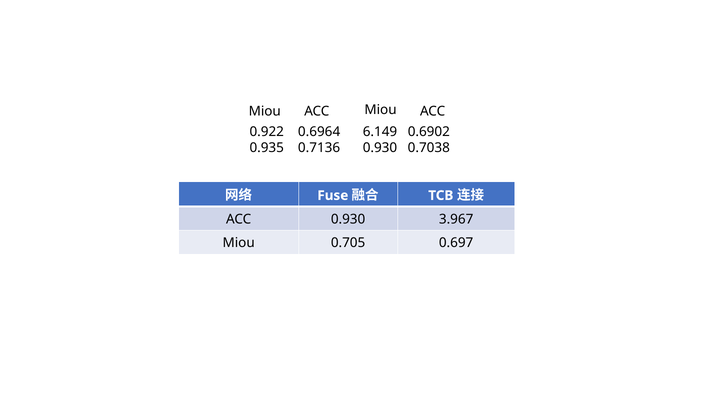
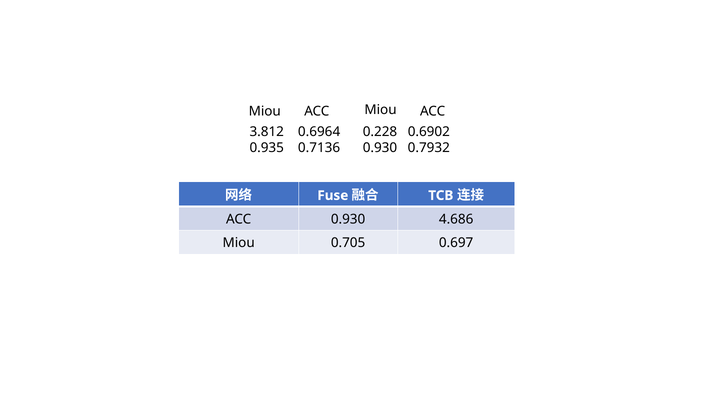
0.922: 0.922 -> 3.812
6.149: 6.149 -> 0.228
0.7038: 0.7038 -> 0.7932
3.967: 3.967 -> 4.686
